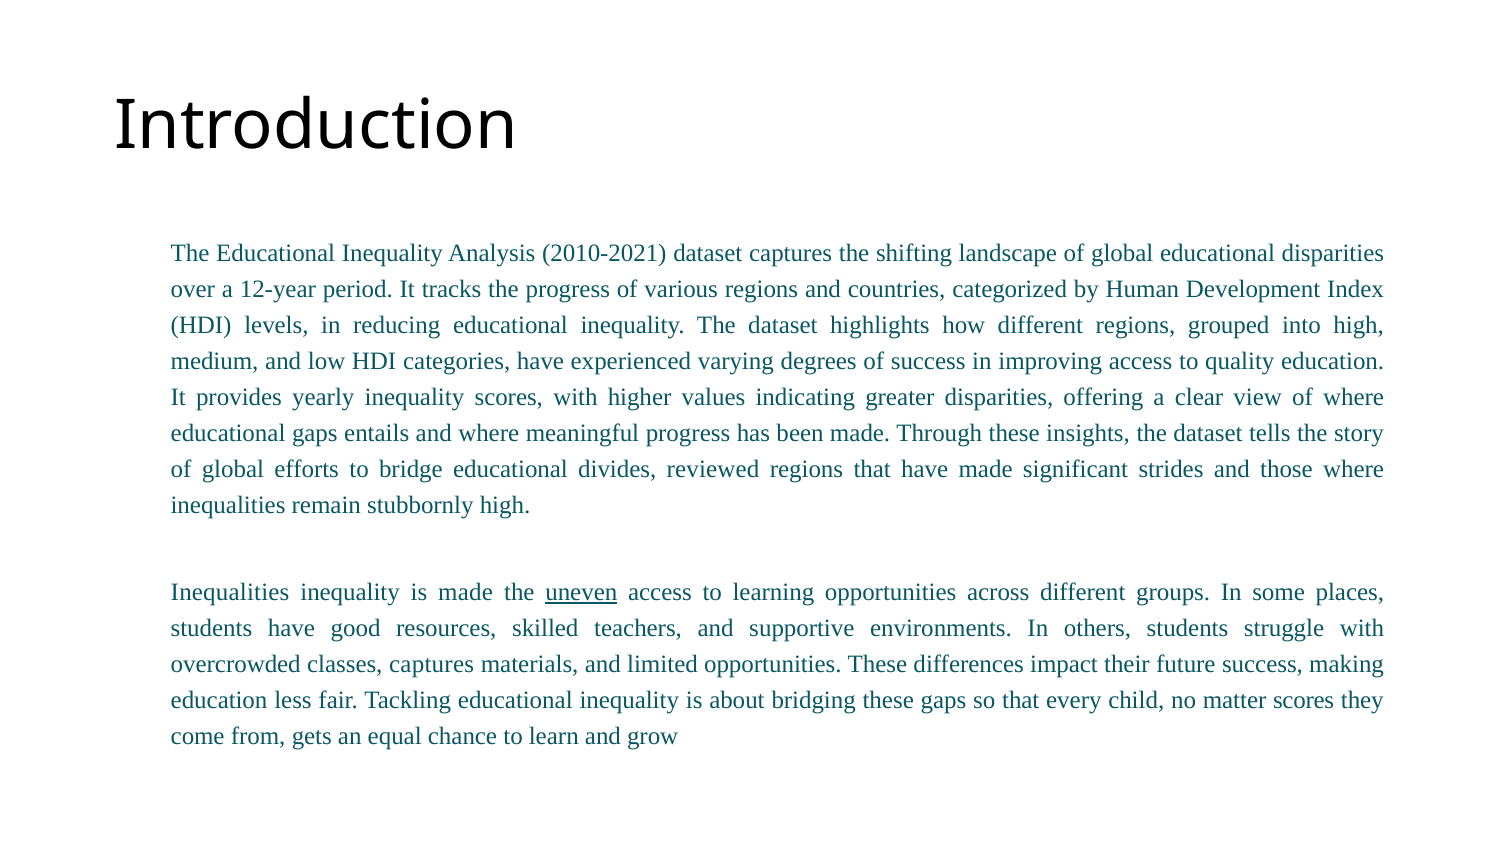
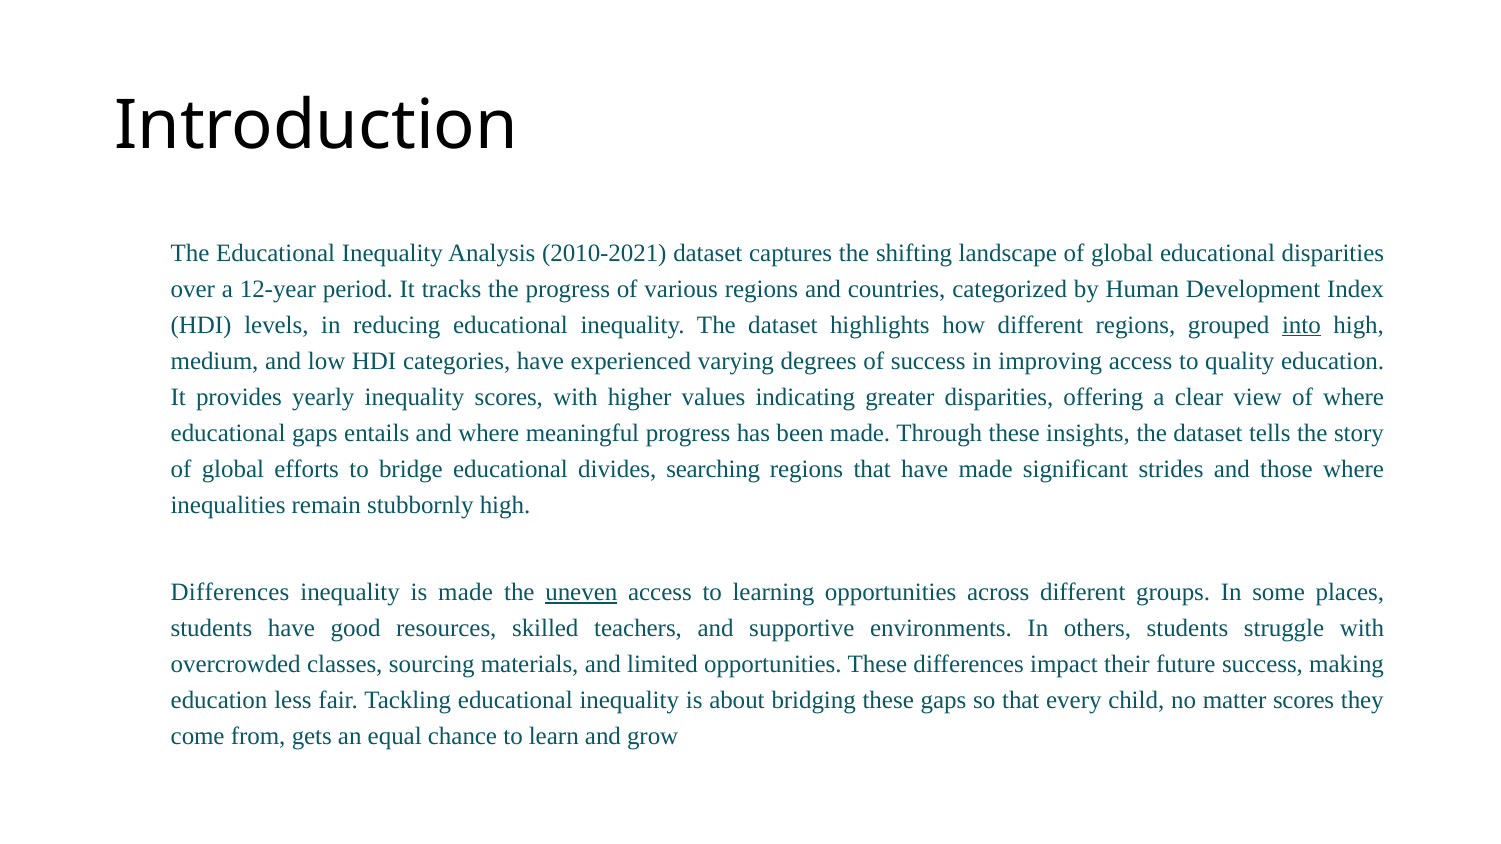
into underline: none -> present
reviewed: reviewed -> searching
Inequalities at (230, 593): Inequalities -> Differences
classes captures: captures -> sourcing
